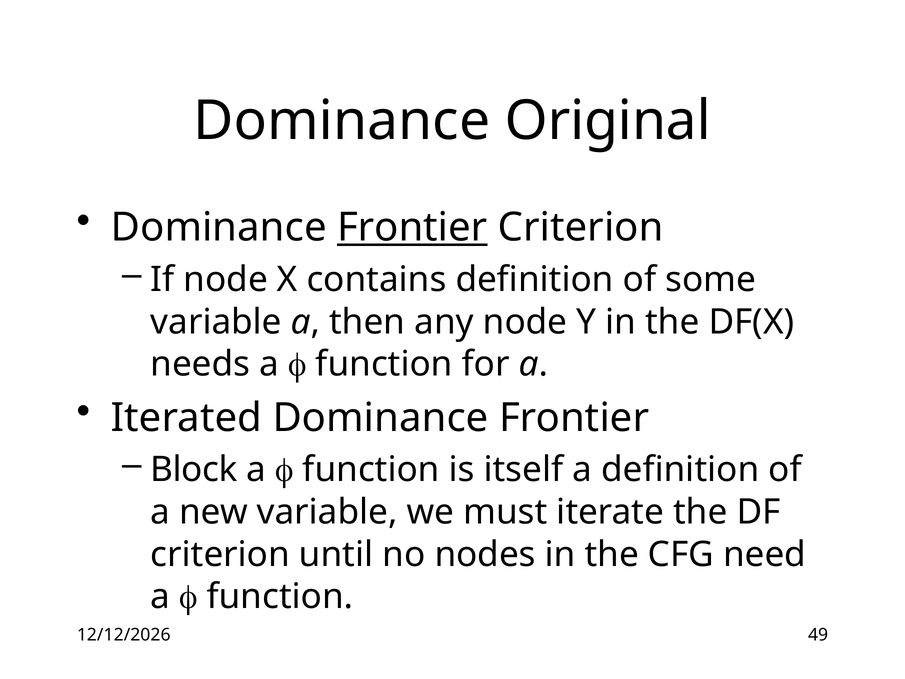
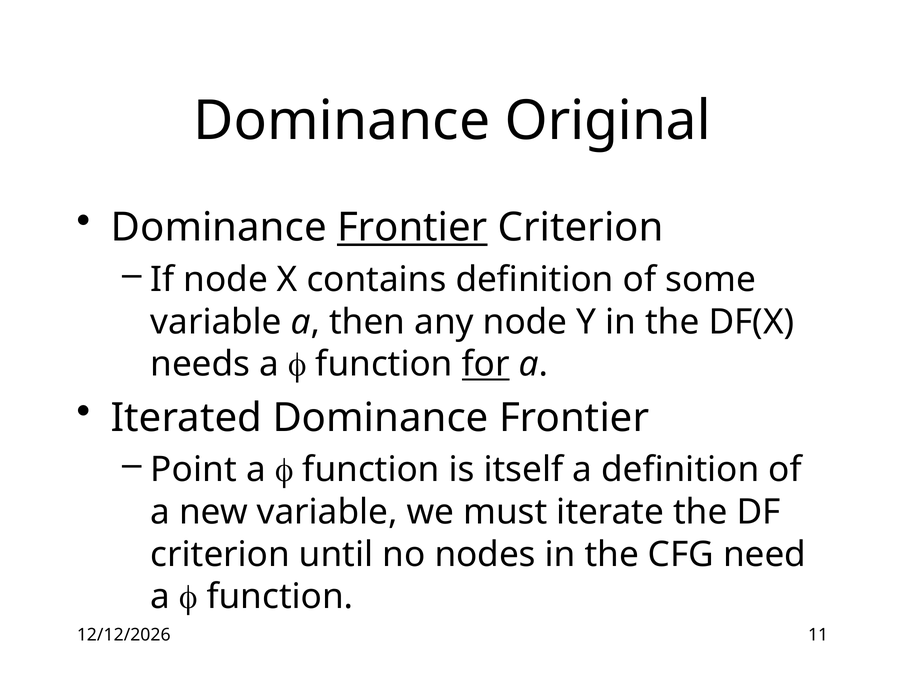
for underline: none -> present
Block: Block -> Point
49: 49 -> 11
